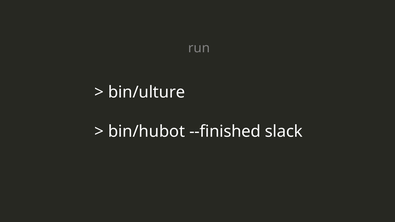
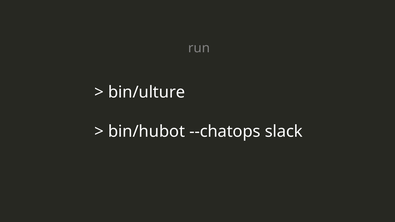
--finished: --finished -> --chatops
